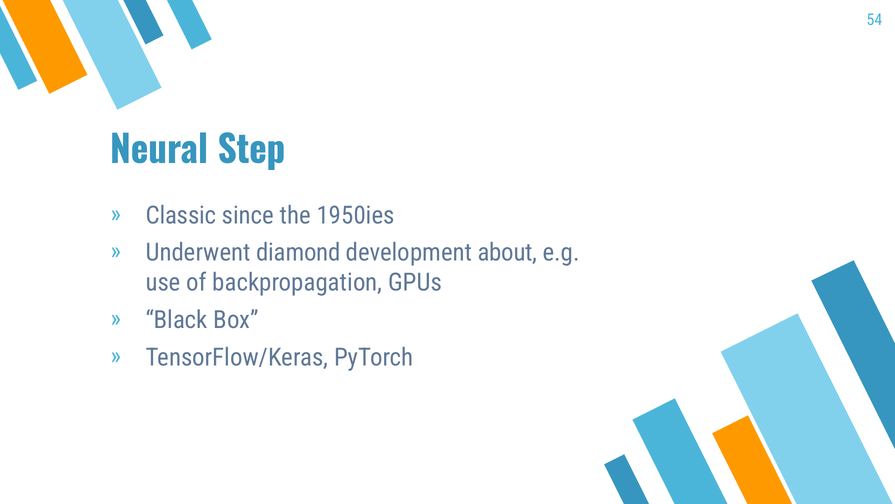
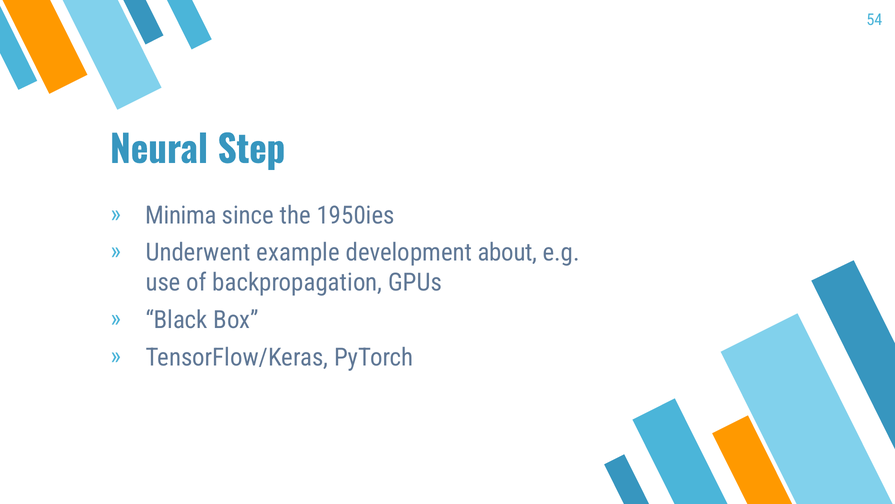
Classic: Classic -> Minima
diamond: diamond -> example
